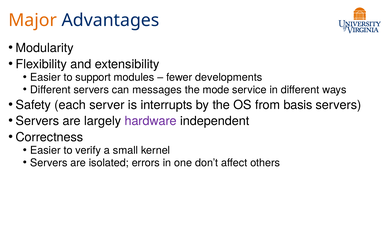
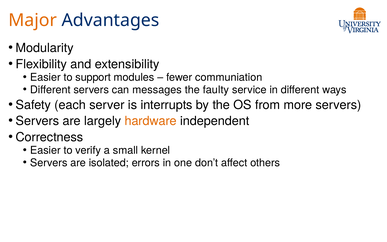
developments: developments -> communiation
mode: mode -> faulty
basis: basis -> more
hardware colour: purple -> orange
